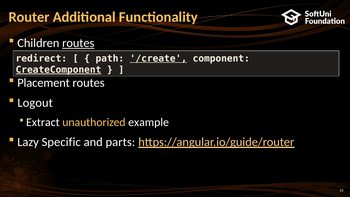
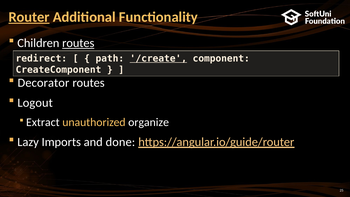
Router underline: none -> present
CreateComponent underline: present -> none
Placement: Placement -> Decorator
example: example -> organize
Specific: Specific -> Imports
parts: parts -> done
